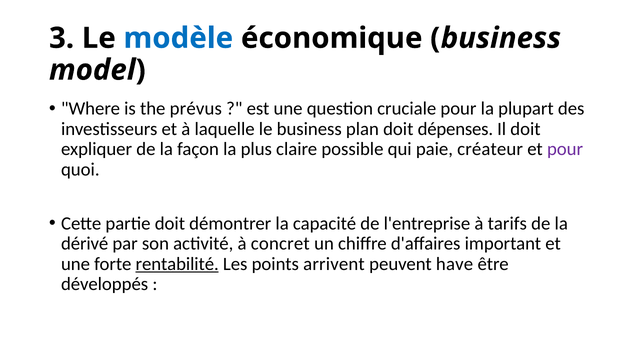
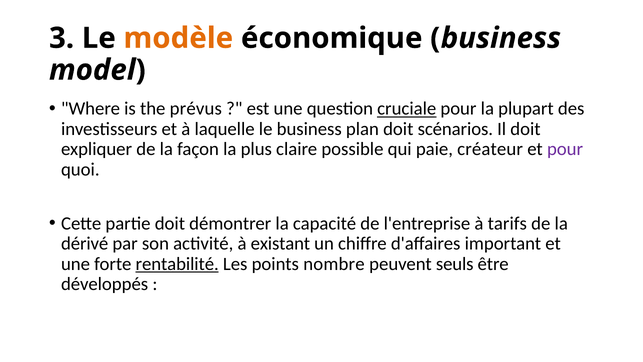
modèle colour: blue -> orange
cruciale underline: none -> present
dépenses: dépenses -> scénarios
concret: concret -> existant
arrivent: arrivent -> nombre
have: have -> seuls
